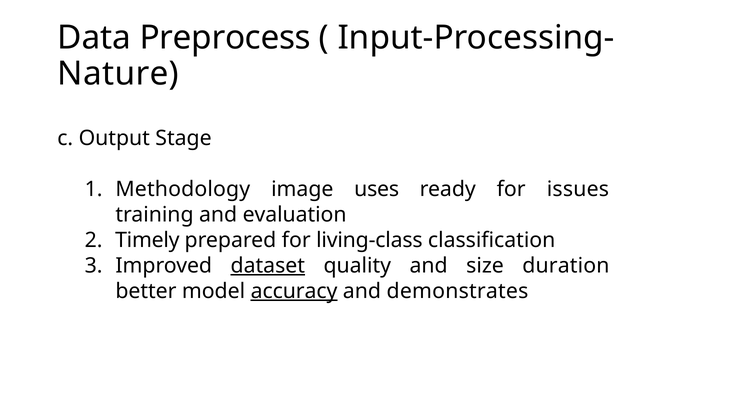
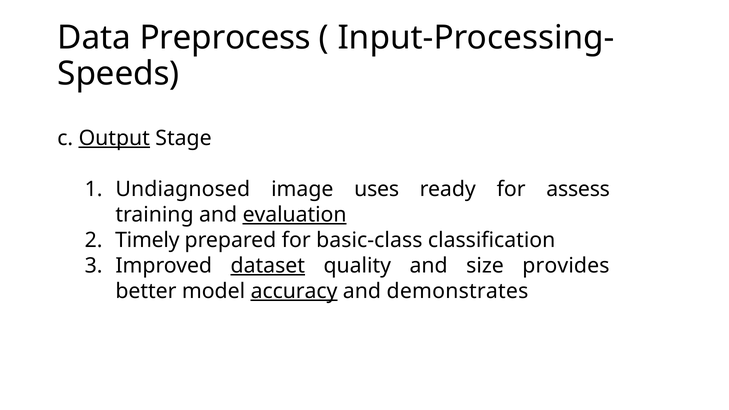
Nature: Nature -> Speeds
Output underline: none -> present
Methodology: Methodology -> Undiagnosed
issues: issues -> assess
evaluation underline: none -> present
living-class: living-class -> basic-class
duration: duration -> provides
